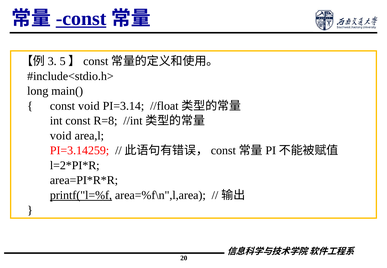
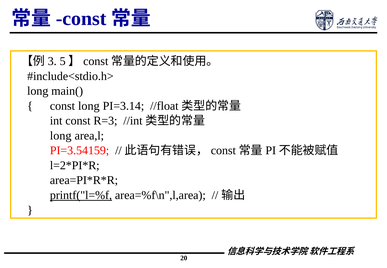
const at (81, 18) underline: present -> none
const void: void -> long
R=8: R=8 -> R=3
void at (61, 136): void -> long
PI=3.14259: PI=3.14259 -> PI=3.54159
